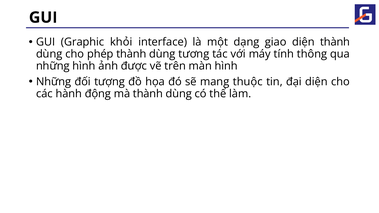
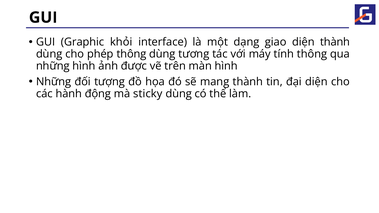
phép thành: thành -> thông
mang thuộc: thuộc -> thành
mà thành: thành -> sticky
